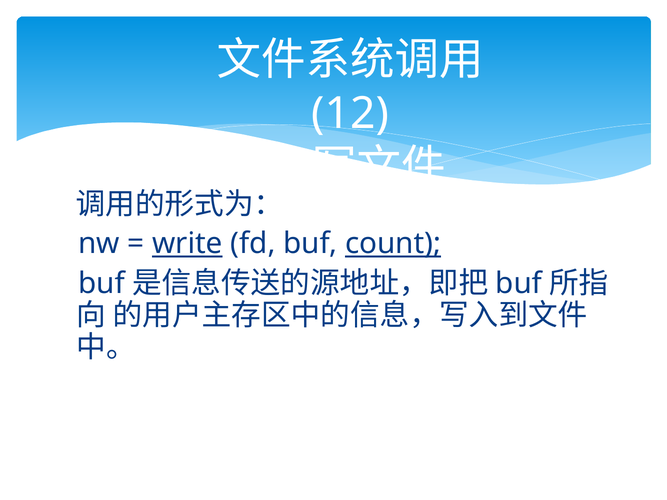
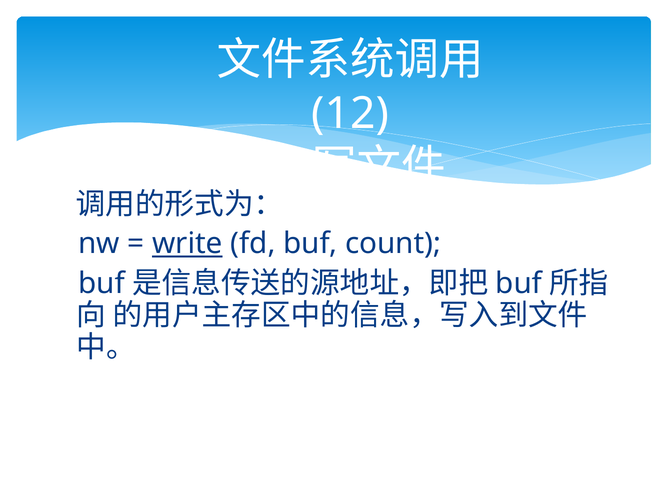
count underline: present -> none
